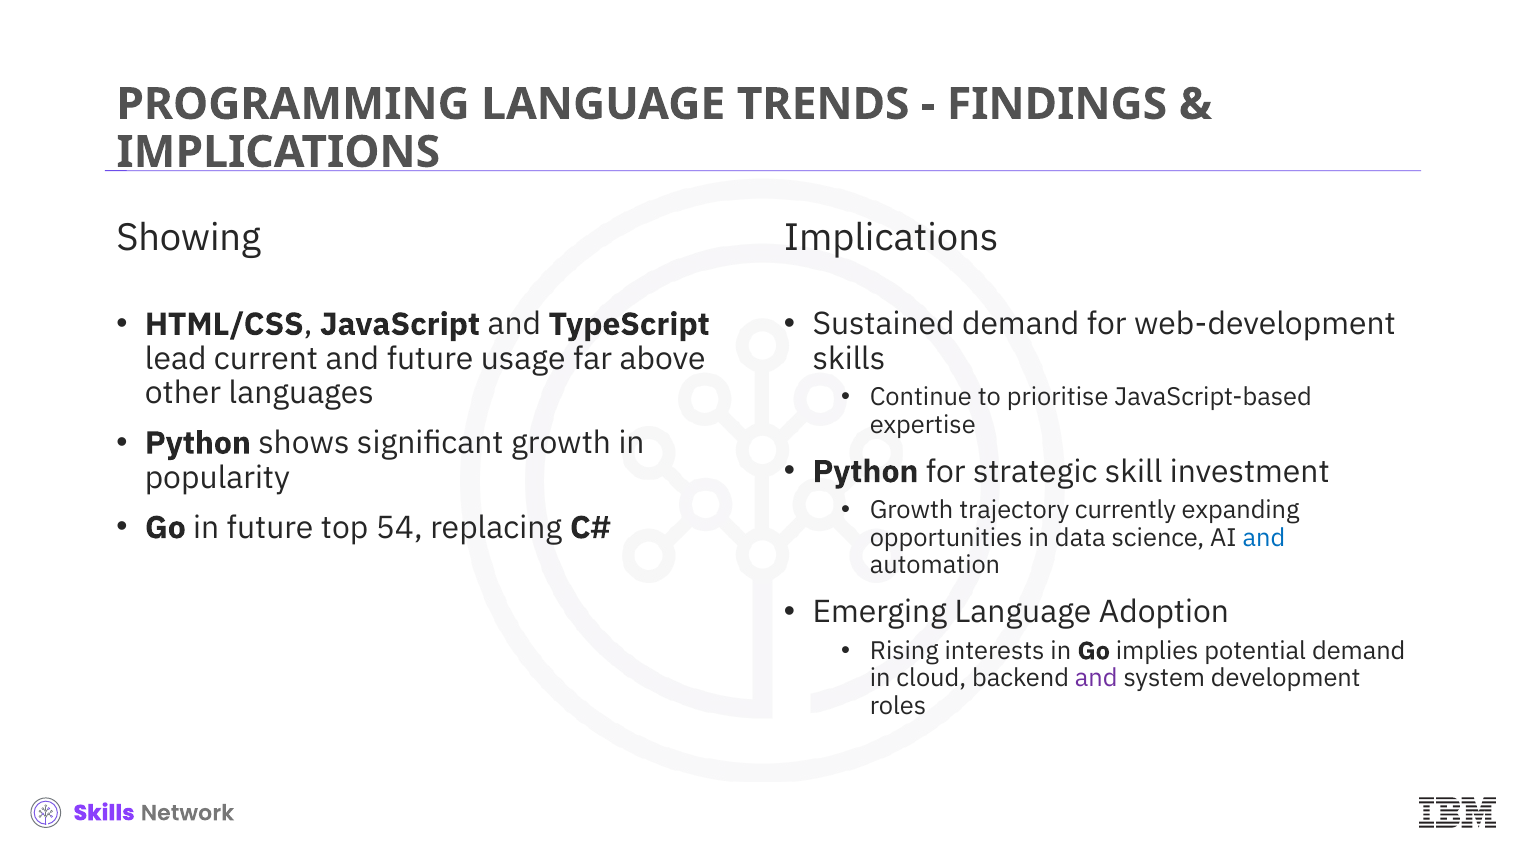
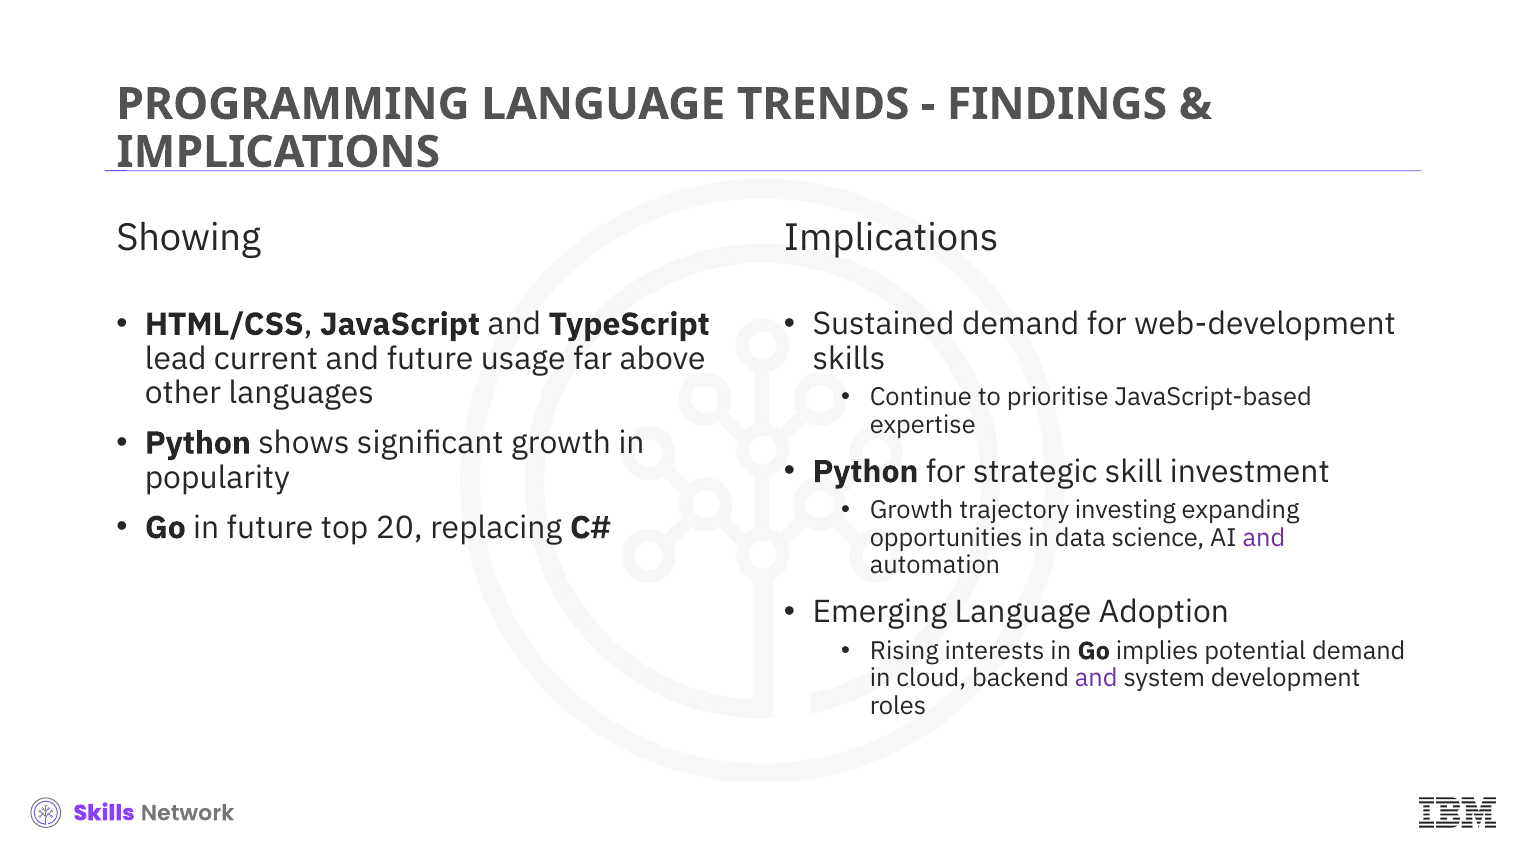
currently: currently -> investing
54: 54 -> 20
and at (1264, 538) colour: blue -> purple
